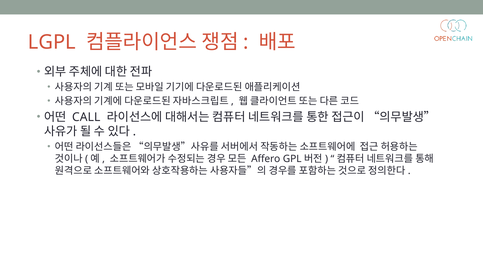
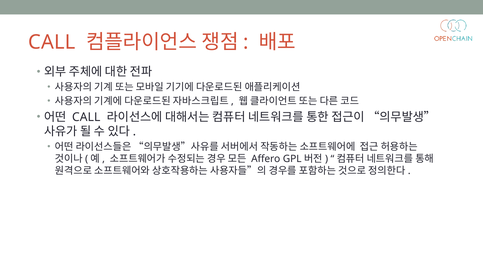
LGPL at (52, 42): LGPL -> CALL
